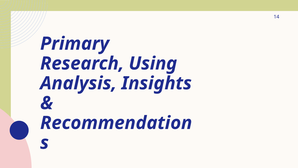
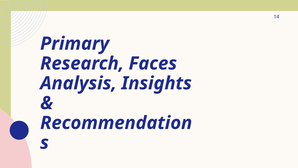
Using: Using -> Faces
